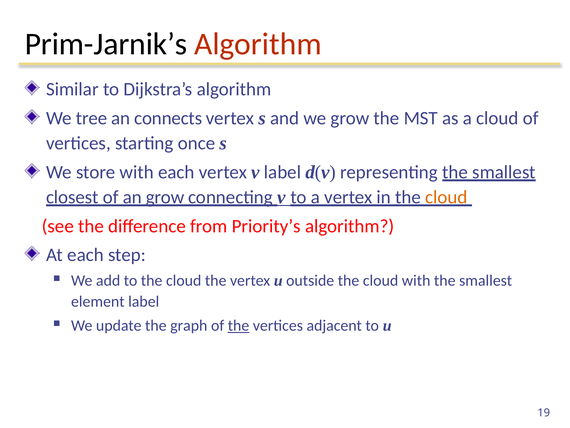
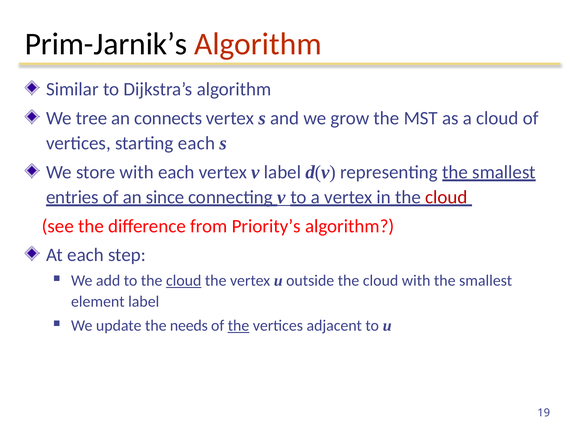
starting once: once -> each
closest: closest -> entries
an grow: grow -> since
cloud at (446, 197) colour: orange -> red
cloud at (184, 280) underline: none -> present
graph: graph -> needs
